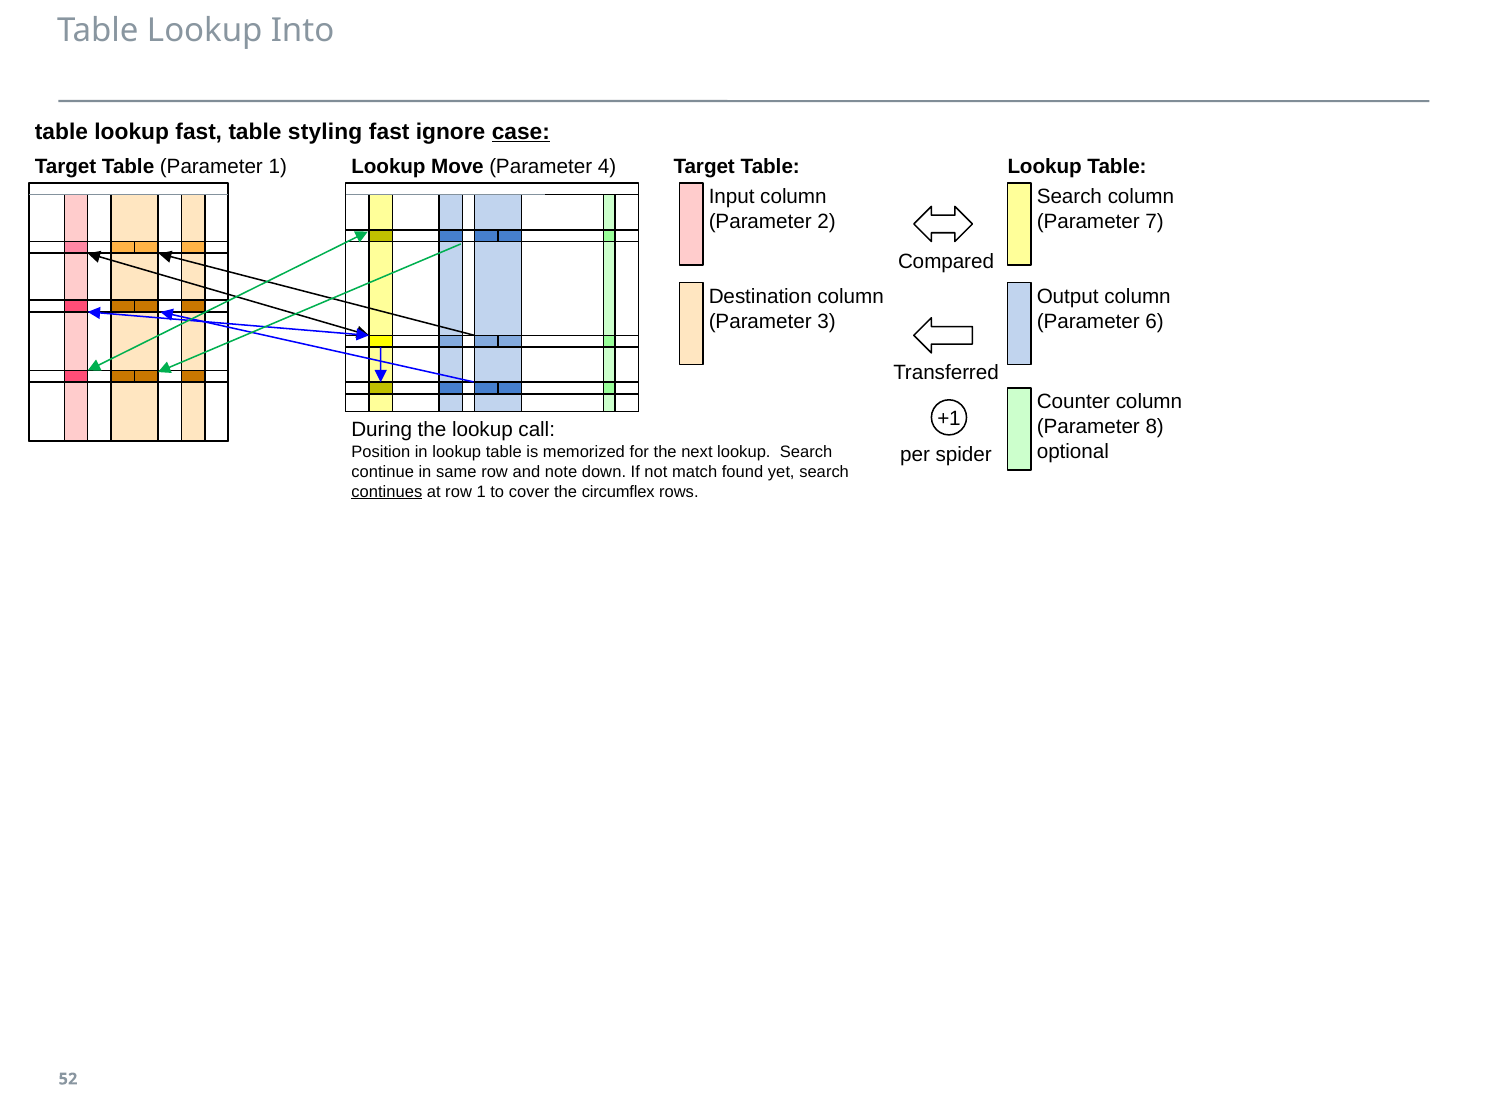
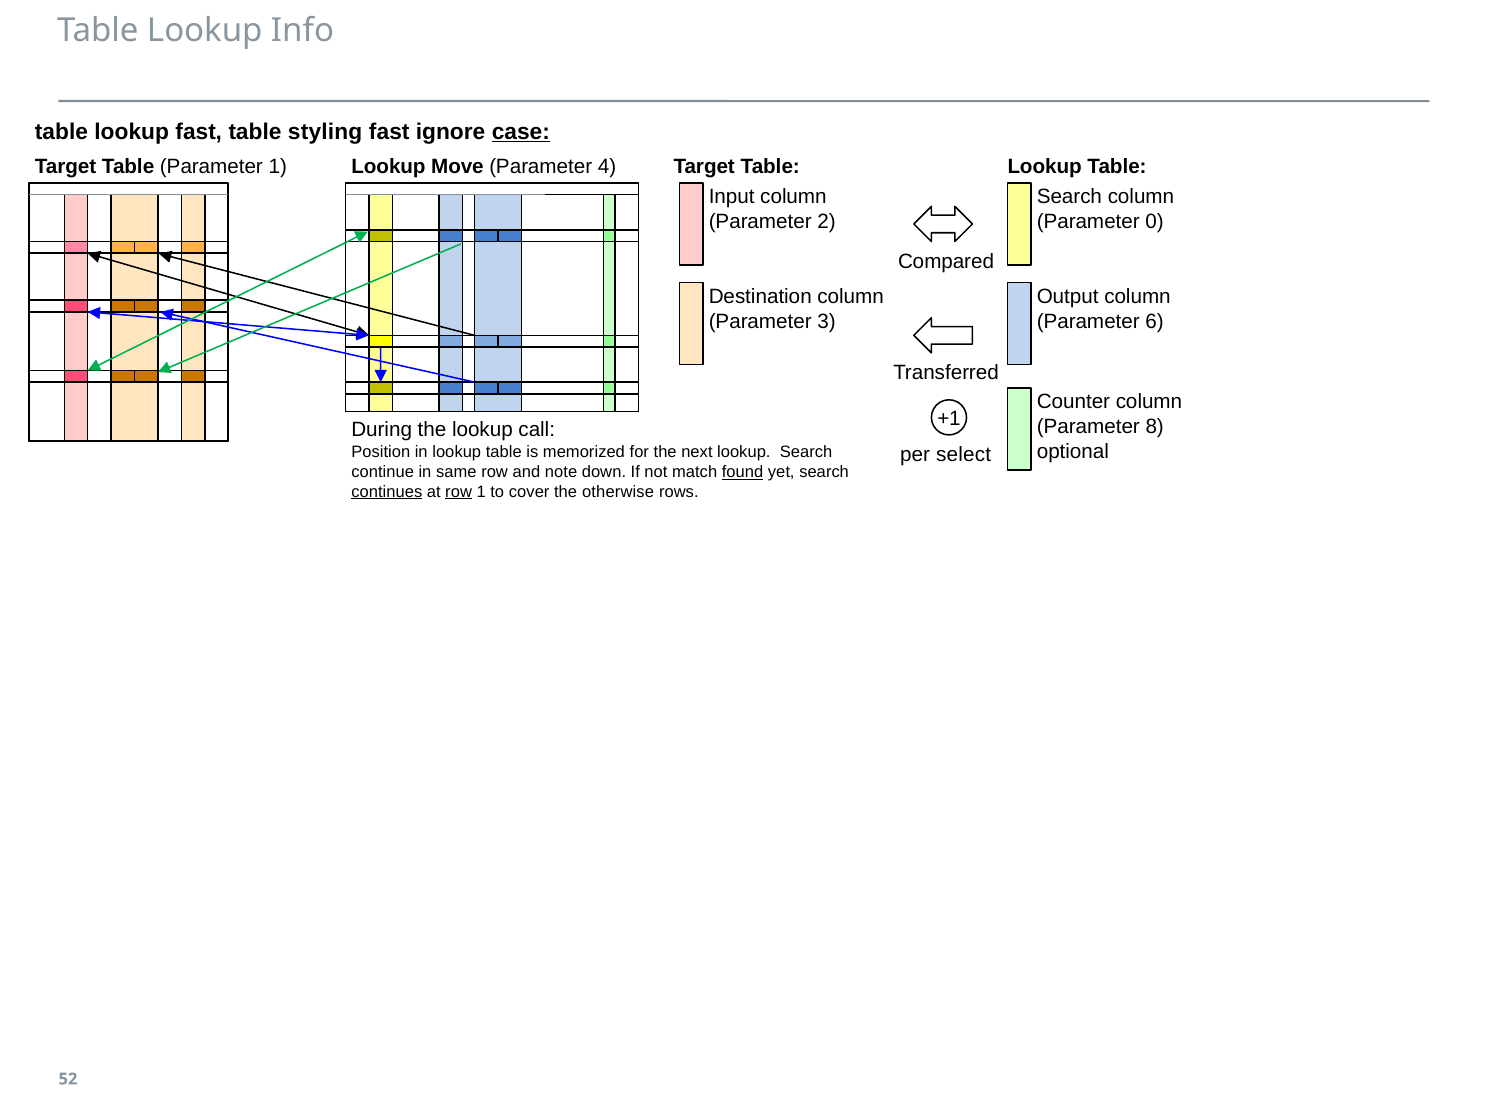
Into: Into -> Info
7: 7 -> 0
spider: spider -> select
found underline: none -> present
row at (459, 492) underline: none -> present
circumflex: circumflex -> otherwise
